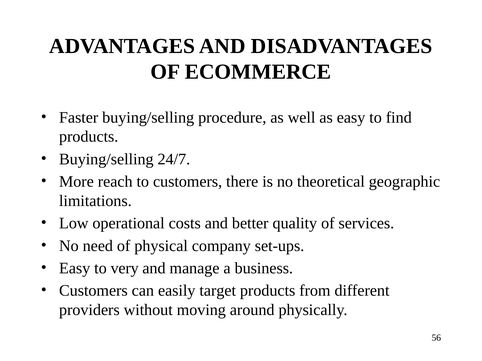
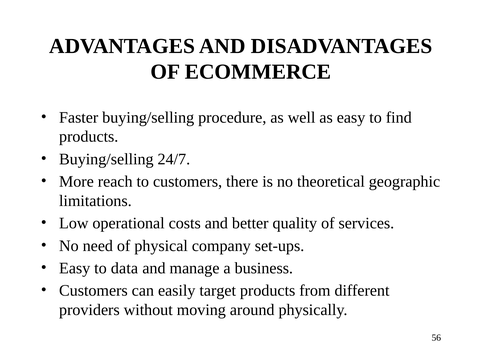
very: very -> data
